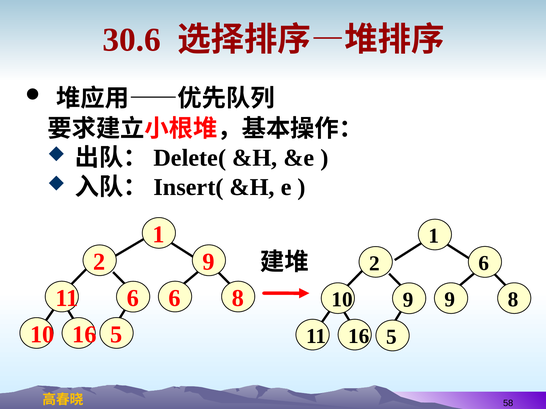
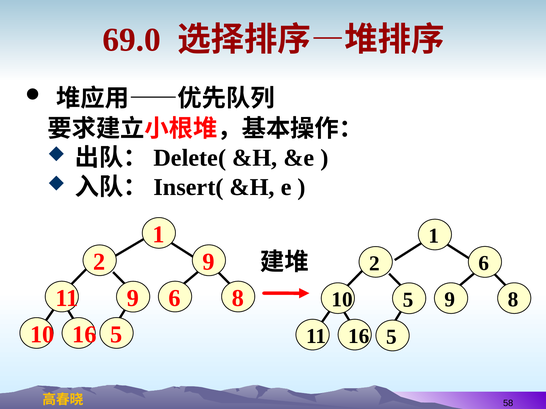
30.6: 30.6 -> 69.0
6 at (133, 299): 6 -> 9
10 9: 9 -> 5
